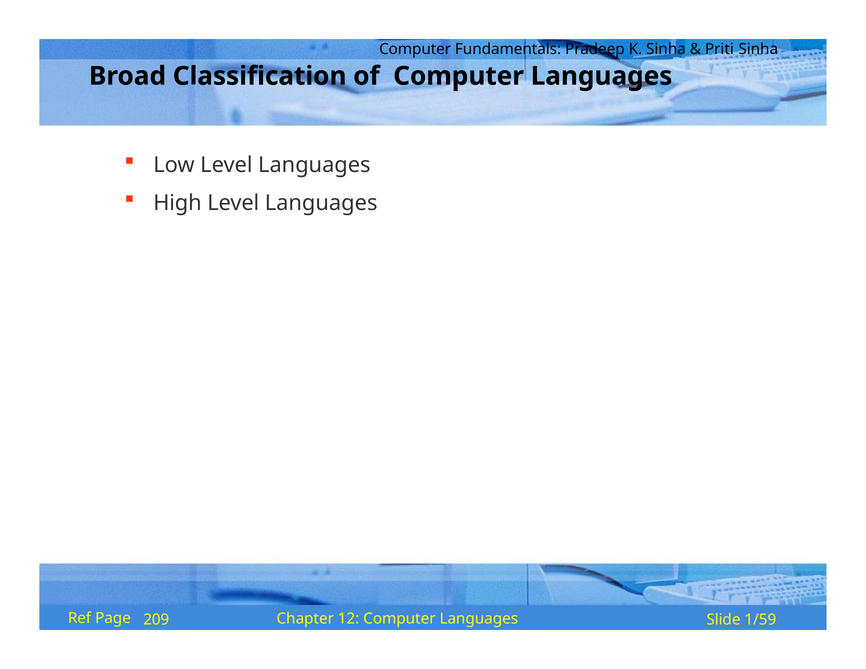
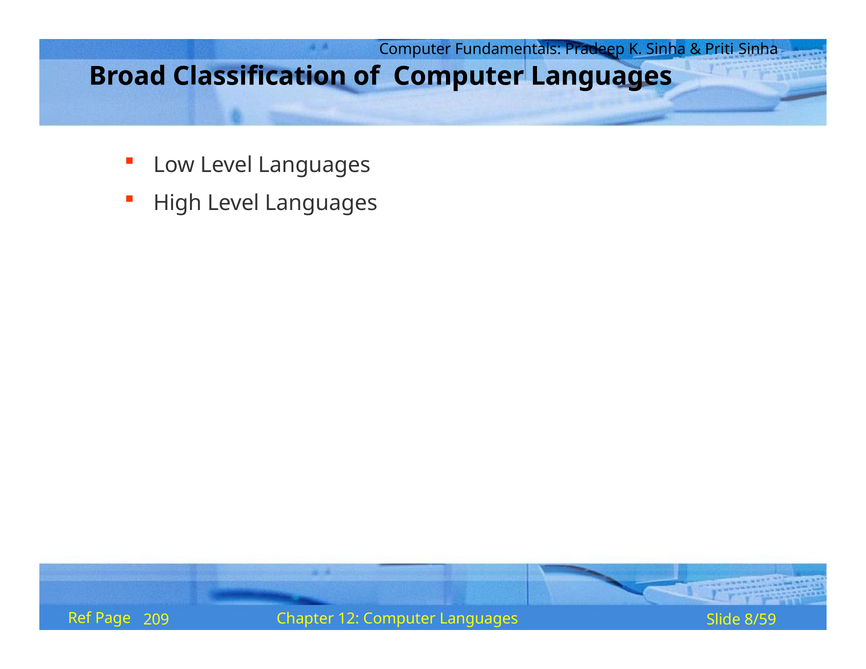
1/59: 1/59 -> 8/59
